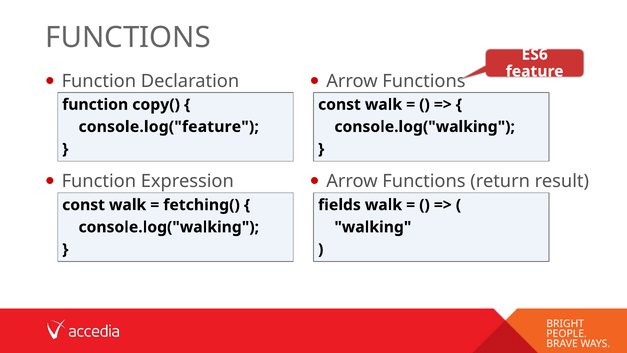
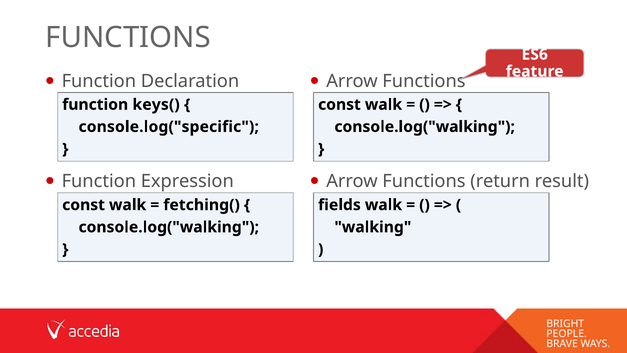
copy(: copy( -> keys(
console.log("feature: console.log("feature -> console.log("specific
